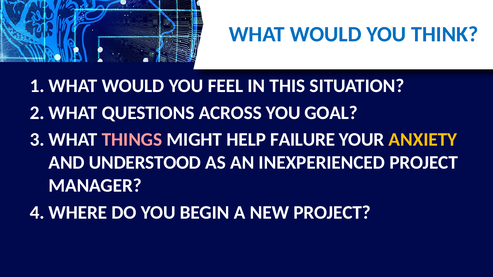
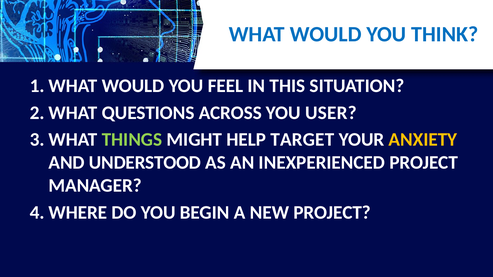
GOAL: GOAL -> USER
THINGS colour: pink -> light green
FAILURE: FAILURE -> TARGET
